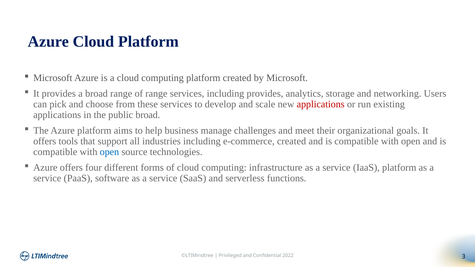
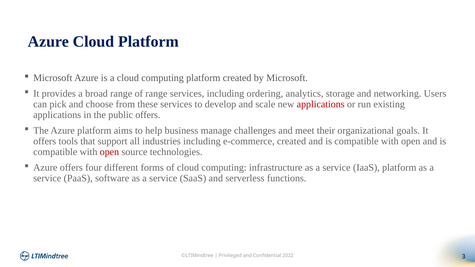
including provides: provides -> ordering
public broad: broad -> offers
open at (109, 152) colour: blue -> red
